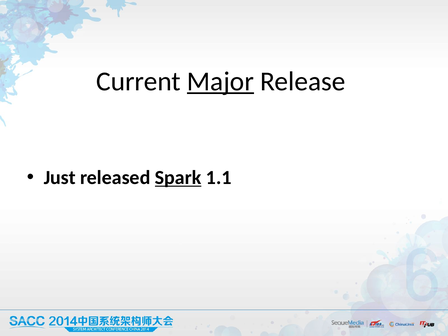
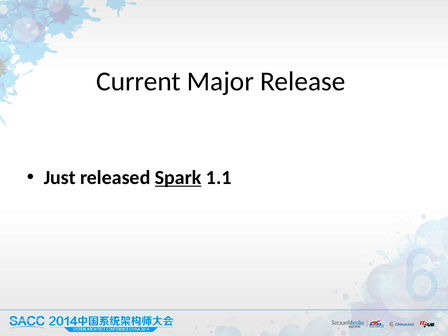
Major underline: present -> none
